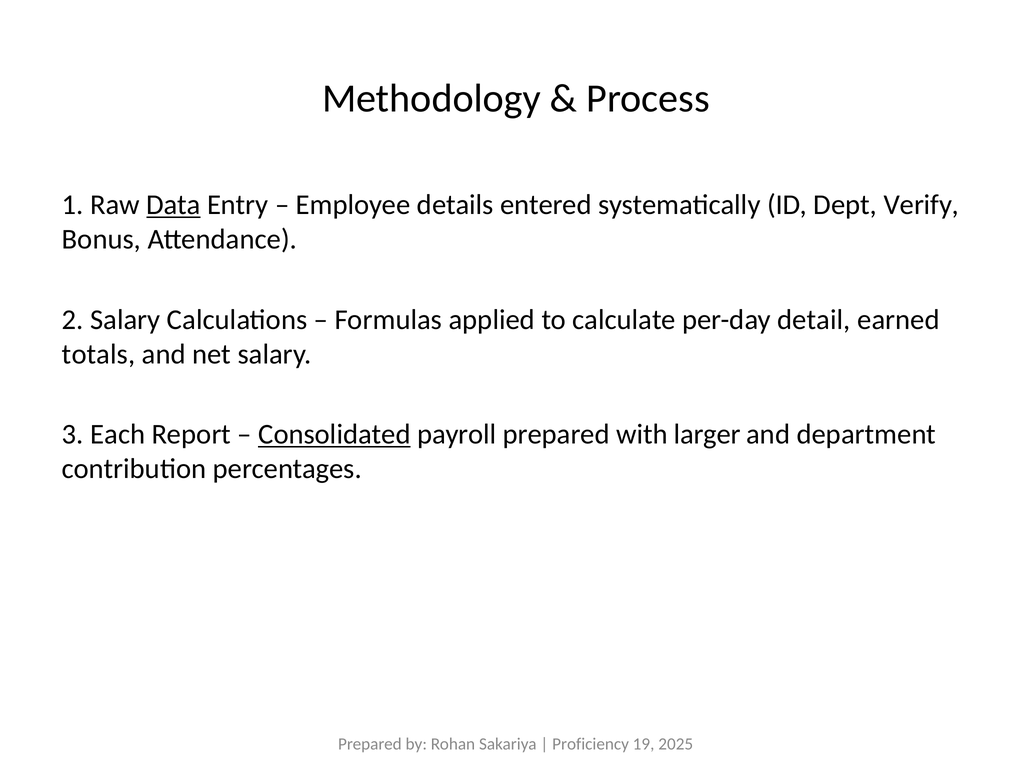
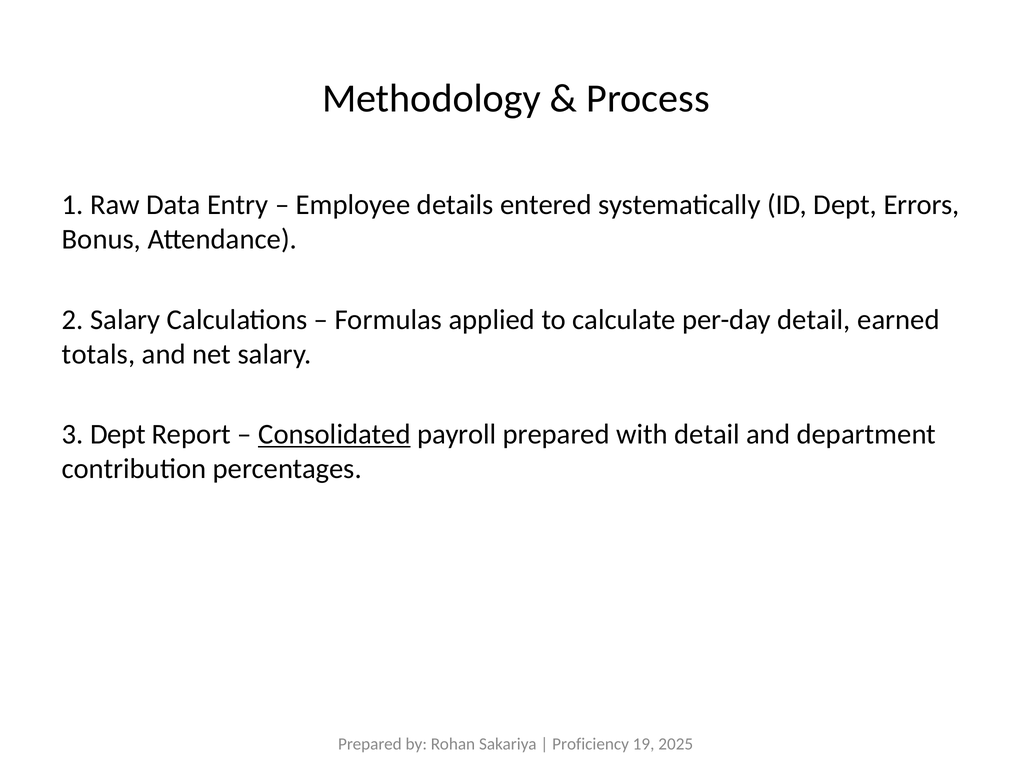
Data underline: present -> none
Verify: Verify -> Errors
3 Each: Each -> Dept
with larger: larger -> detail
